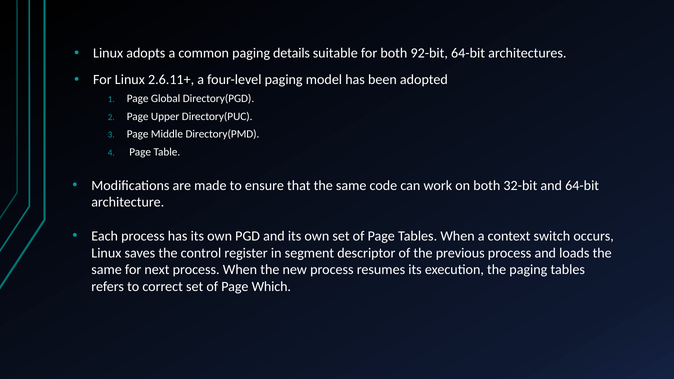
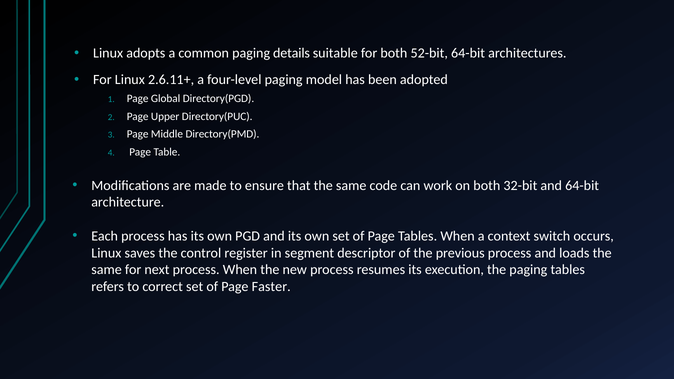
92-bit: 92-bit -> 52-bit
Which: Which -> Faster
